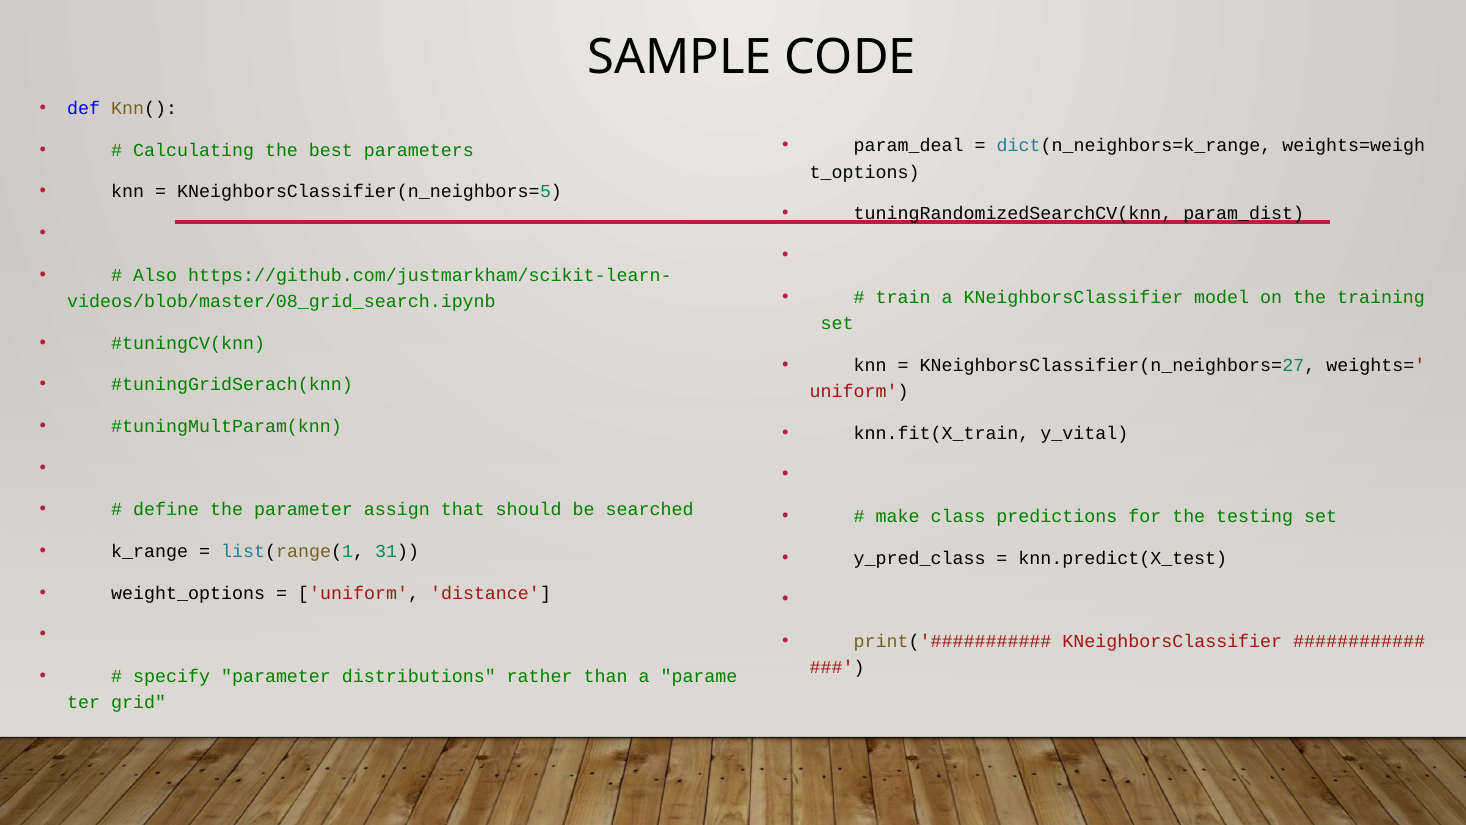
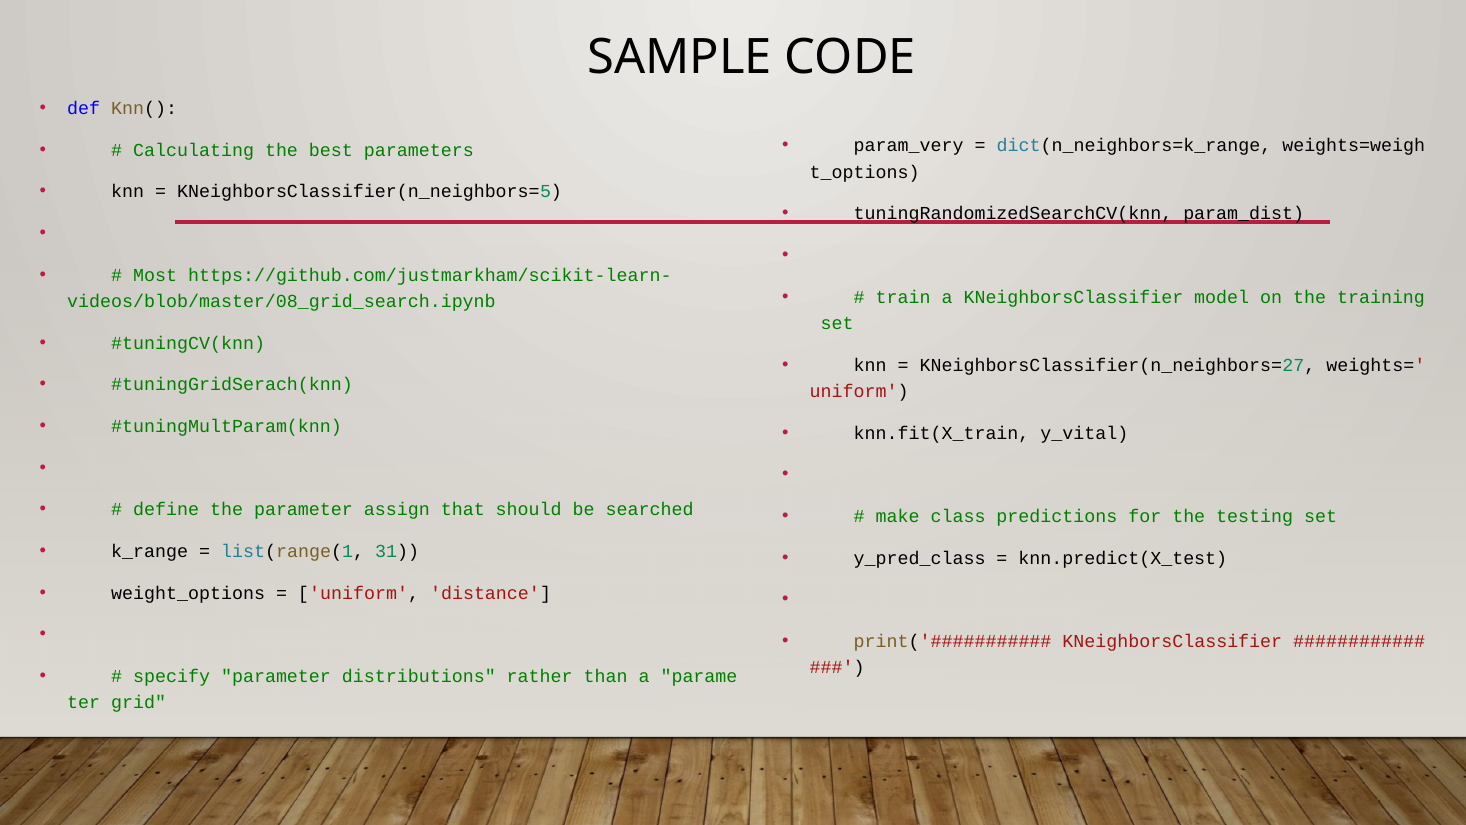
param_deal: param_deal -> param_very
Also: Also -> Most
